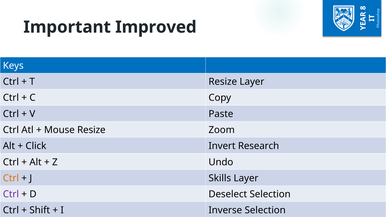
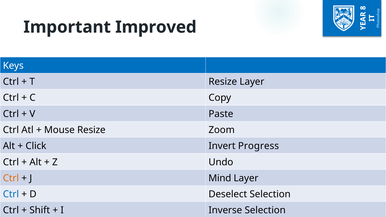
Research: Research -> Progress
Skills: Skills -> Mind
Ctrl at (11, 194) colour: purple -> blue
